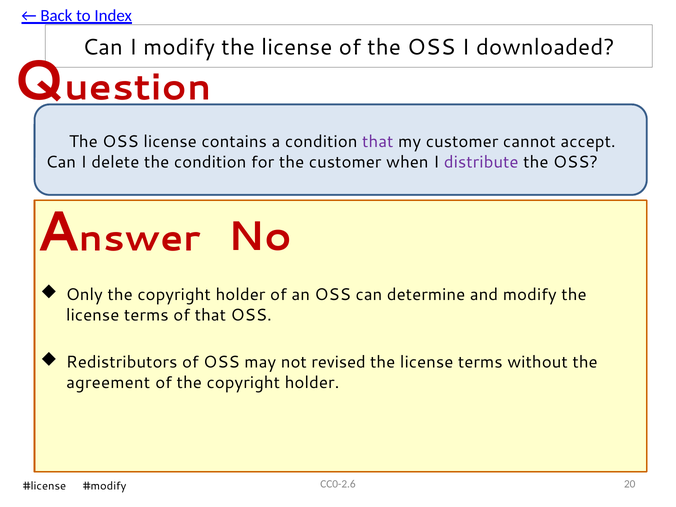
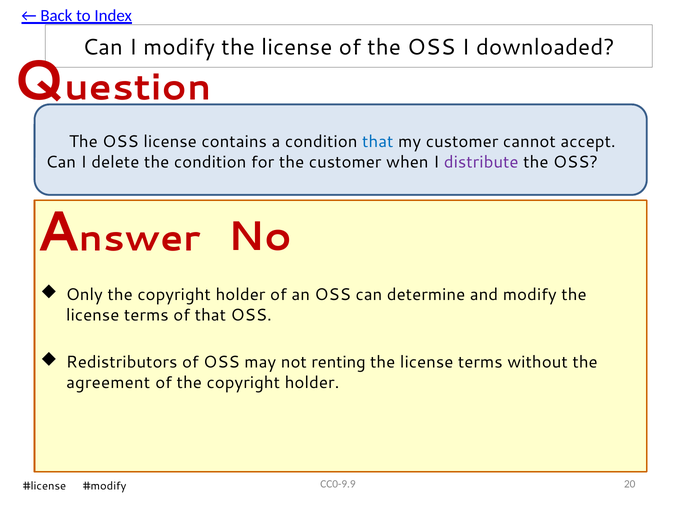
that at (378, 141) colour: purple -> blue
revised: revised -> renting
CC0-2.6: CC0-2.6 -> CC0-9.9
